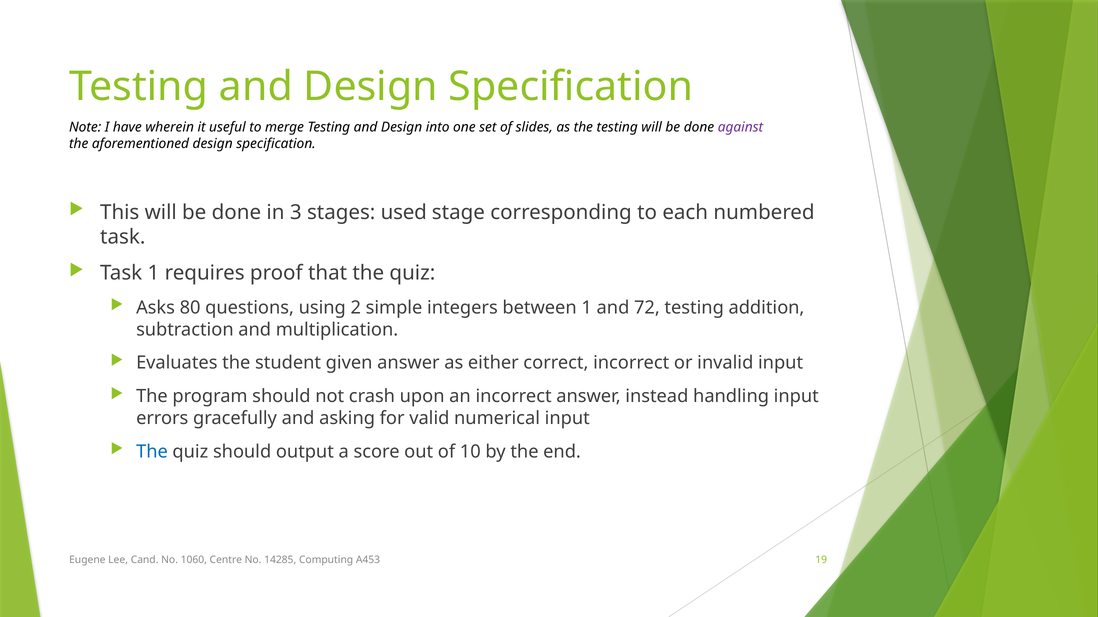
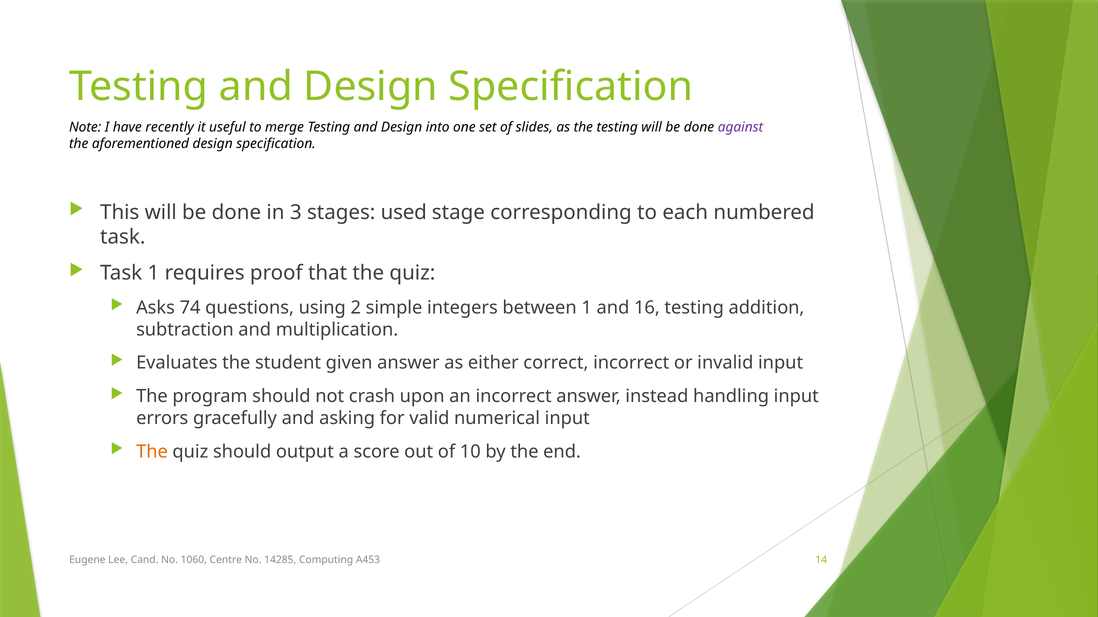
wherein: wherein -> recently
80: 80 -> 74
72: 72 -> 16
The at (152, 452) colour: blue -> orange
19: 19 -> 14
